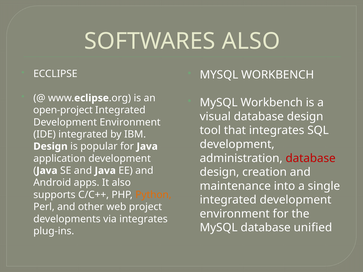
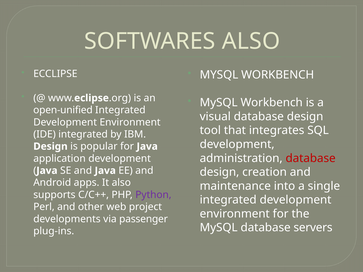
open-project: open-project -> open-unified
Python colour: orange -> purple
via integrates: integrates -> passenger
unified: unified -> servers
